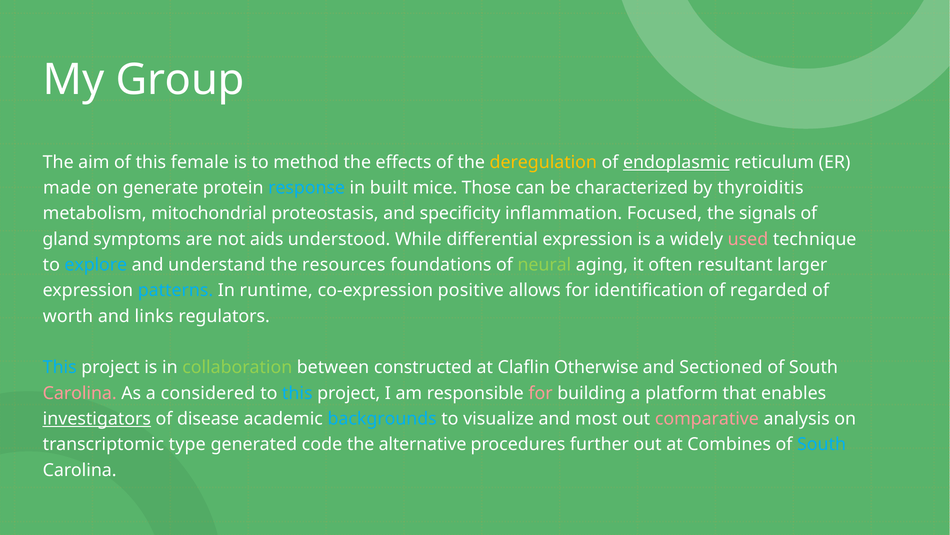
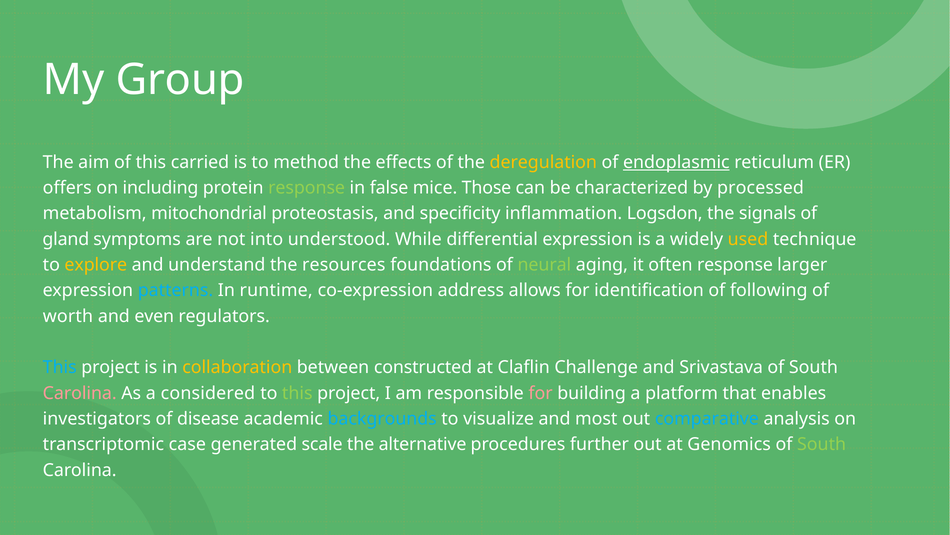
female: female -> carried
made: made -> offers
generate: generate -> including
response at (307, 188) colour: light blue -> light green
built: built -> false
thyroiditis: thyroiditis -> processed
Focused: Focused -> Logsdon
aids: aids -> into
used colour: pink -> yellow
explore colour: light blue -> yellow
often resultant: resultant -> response
positive: positive -> address
regarded: regarded -> following
links: links -> even
collaboration colour: light green -> yellow
Otherwise: Otherwise -> Challenge
Sectioned: Sectioned -> Srivastava
this at (297, 393) colour: light blue -> light green
investigators underline: present -> none
comparative colour: pink -> light blue
type: type -> case
code: code -> scale
Combines: Combines -> Genomics
South at (822, 444) colour: light blue -> light green
